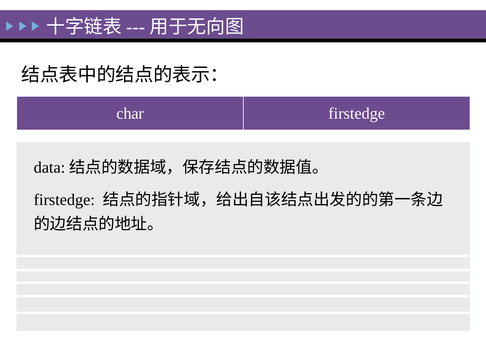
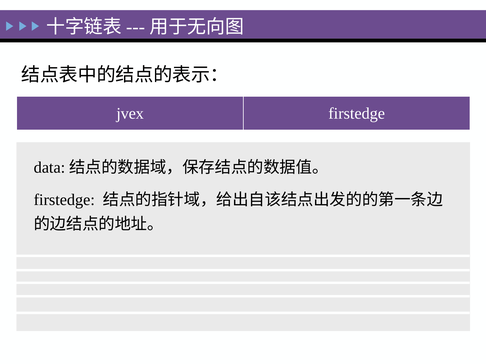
char: char -> jvex
